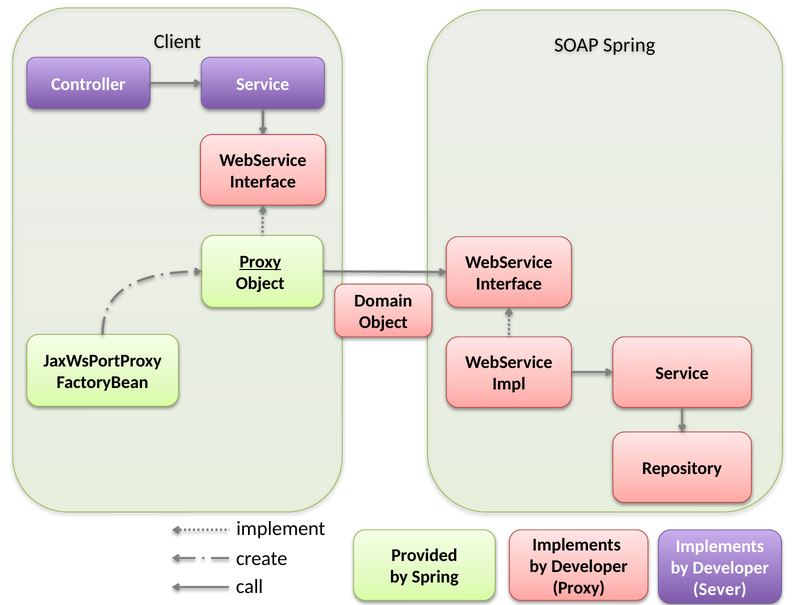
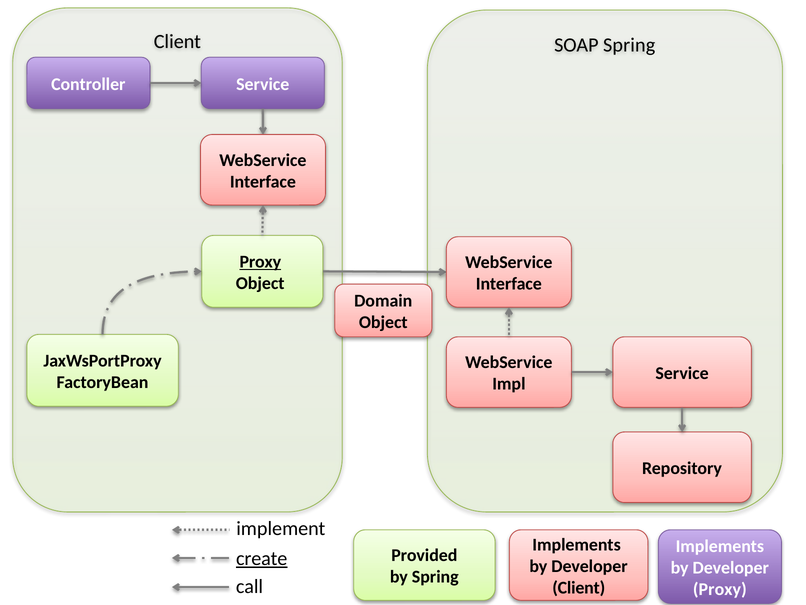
create underline: none -> present
Proxy at (579, 587): Proxy -> Client
Sever at (720, 589): Sever -> Proxy
